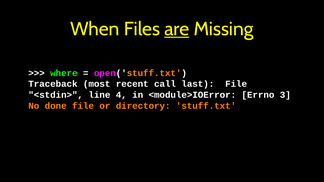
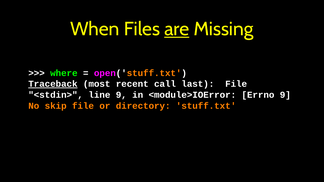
Traceback underline: none -> present
line 4: 4 -> 9
Errno 3: 3 -> 9
done: done -> skip
